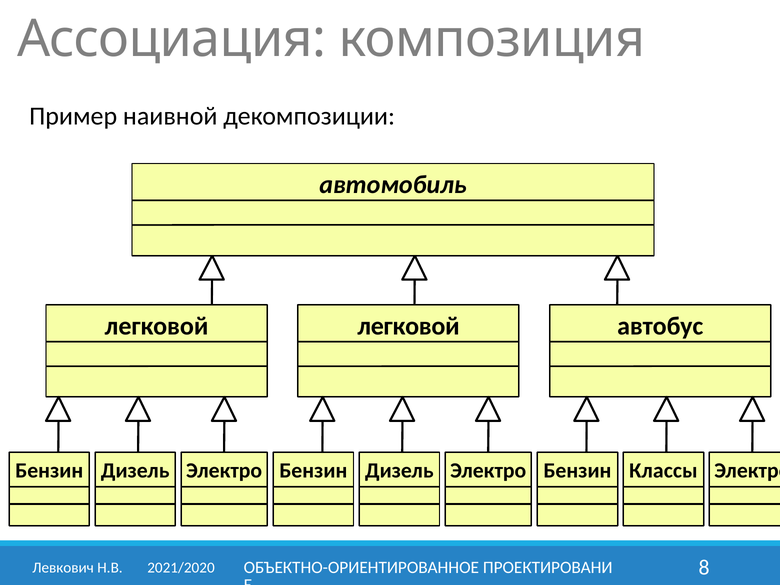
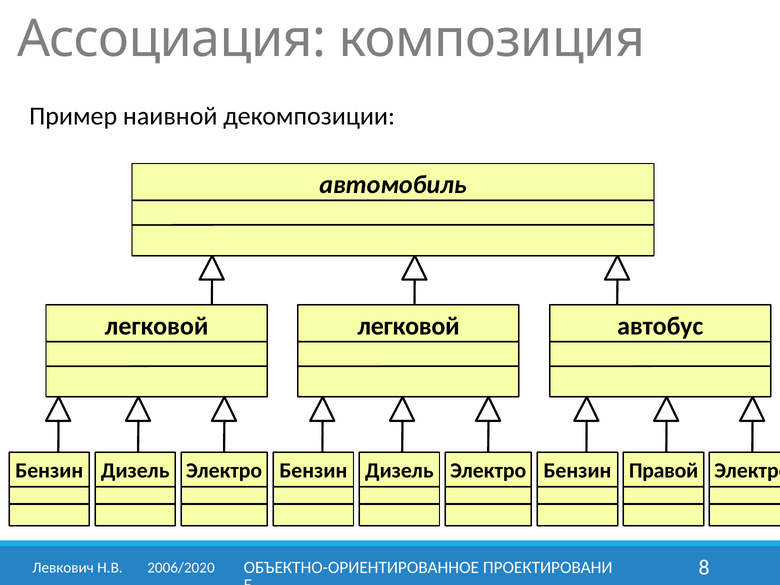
Классы: Классы -> Правой
2021/2020: 2021/2020 -> 2006/2020
